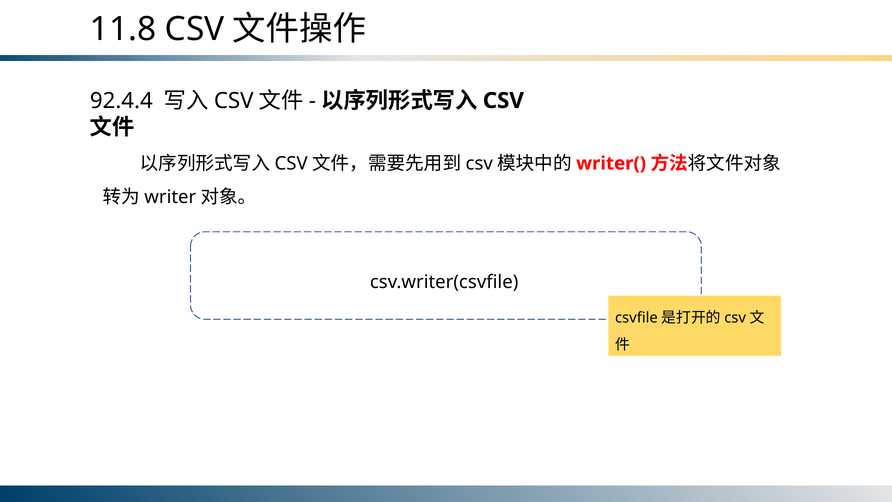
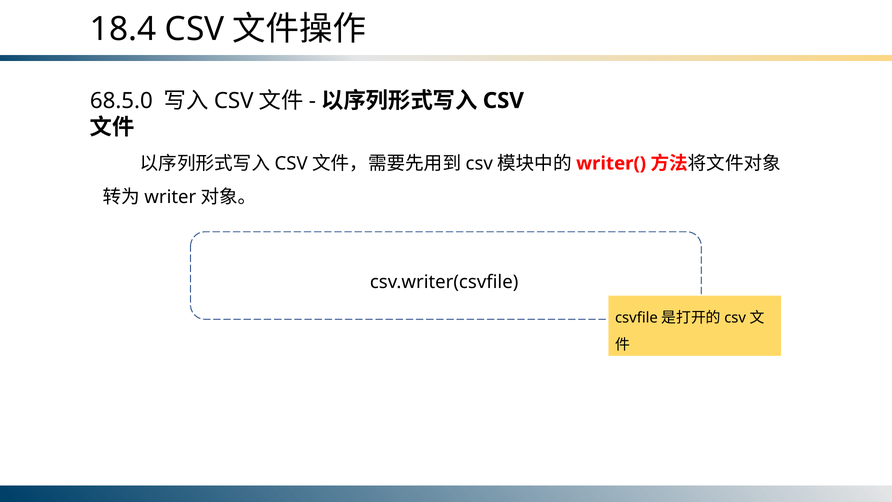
11.8: 11.8 -> 18.4
92.4.4: 92.4.4 -> 68.5.0
